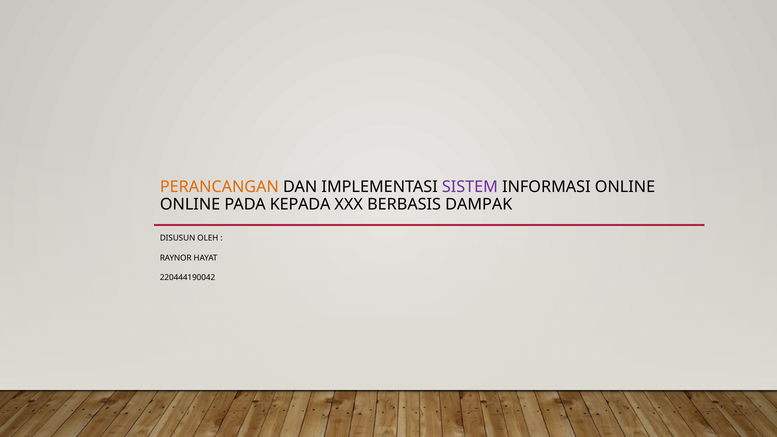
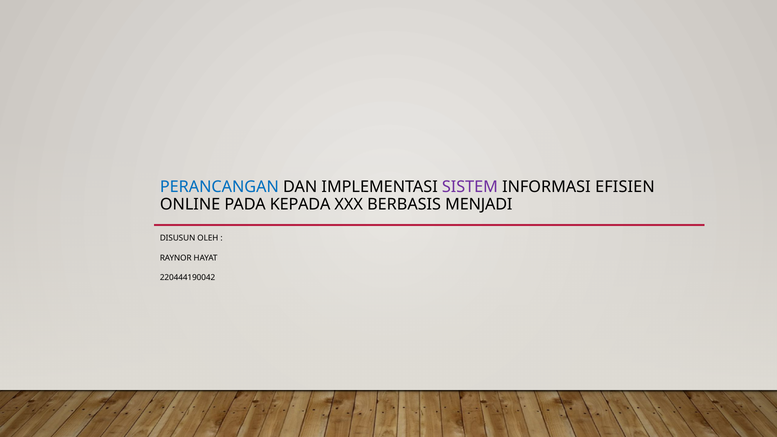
PERANCANGAN colour: orange -> blue
INFORMASI ONLINE: ONLINE -> EFISIEN
DAMPAK: DAMPAK -> MENJADI
